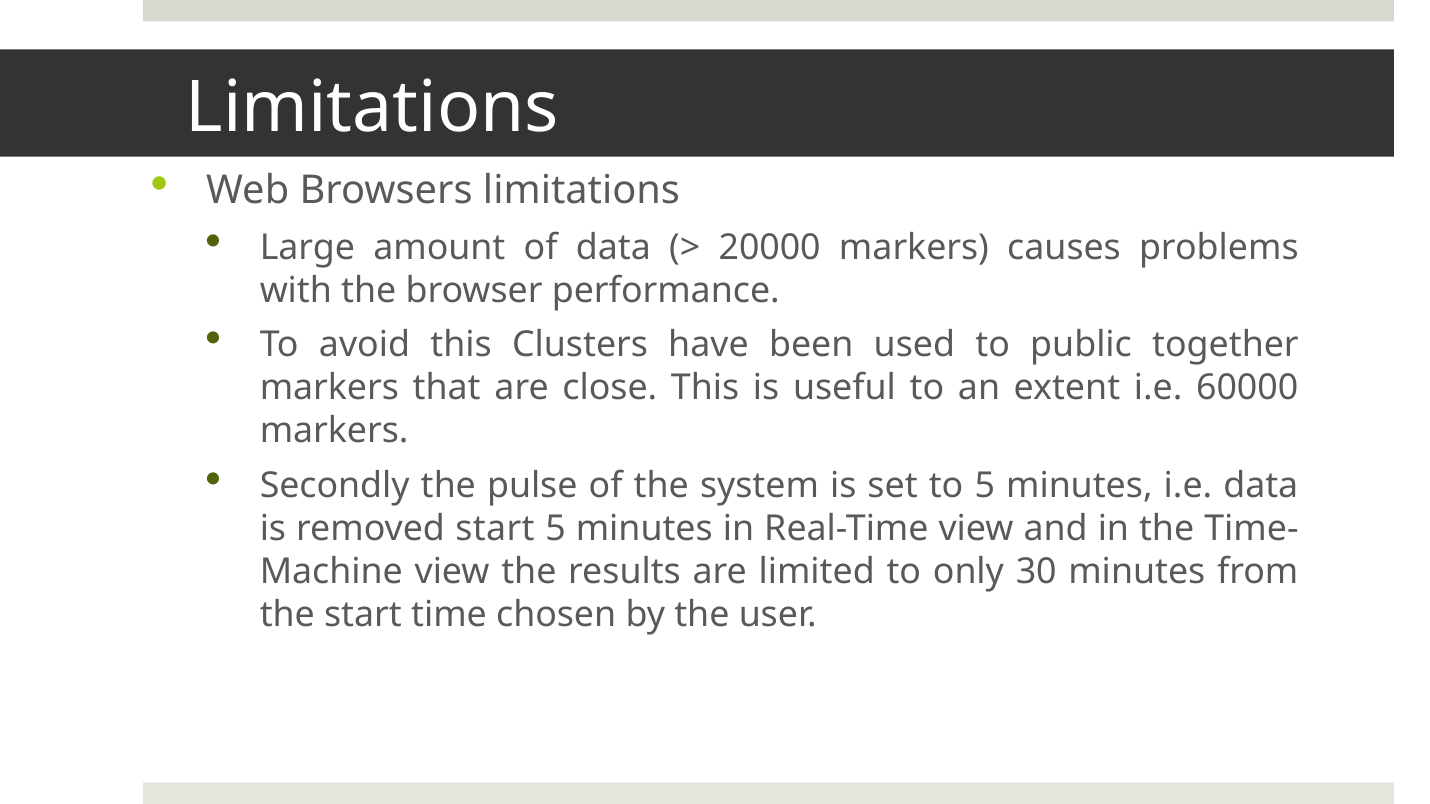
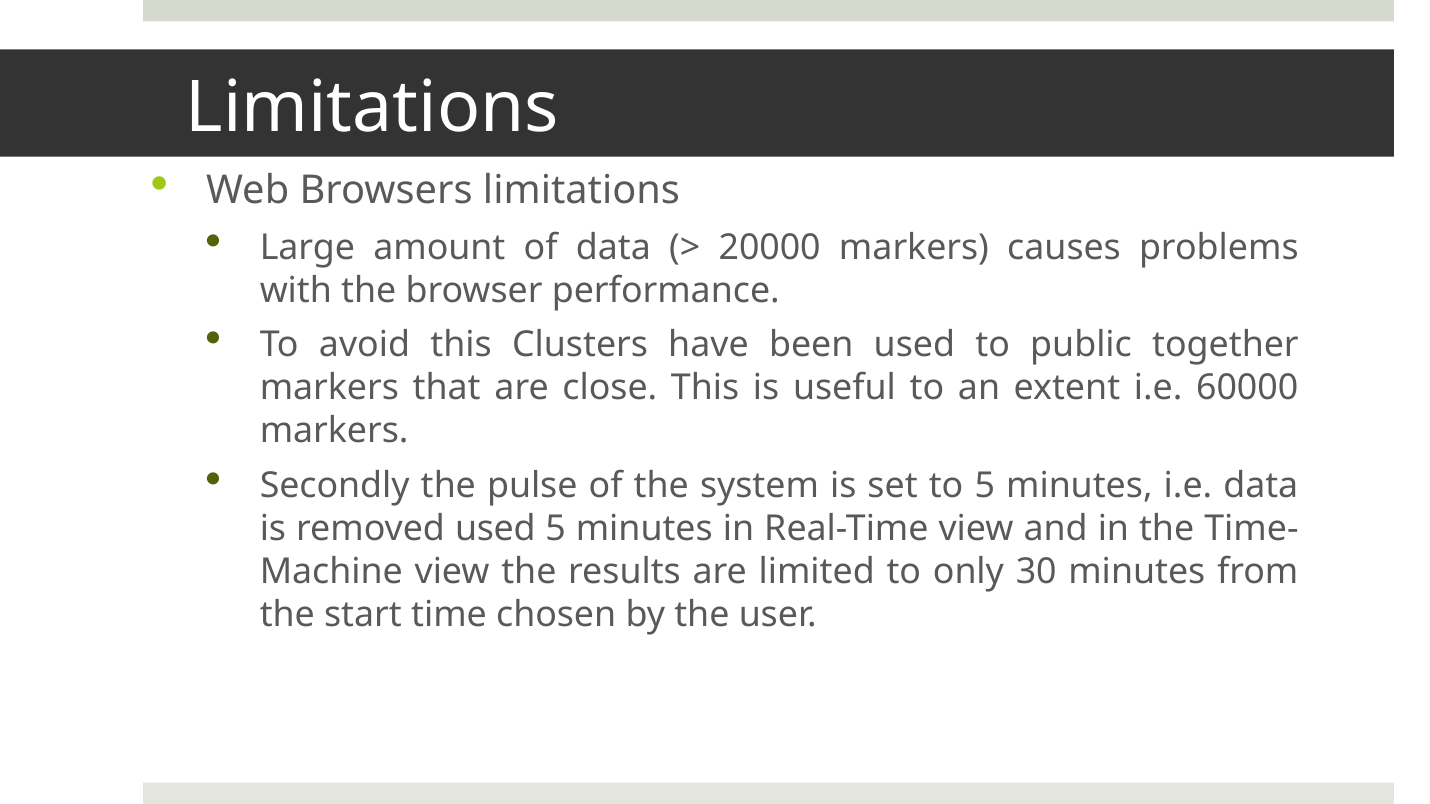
removed start: start -> used
